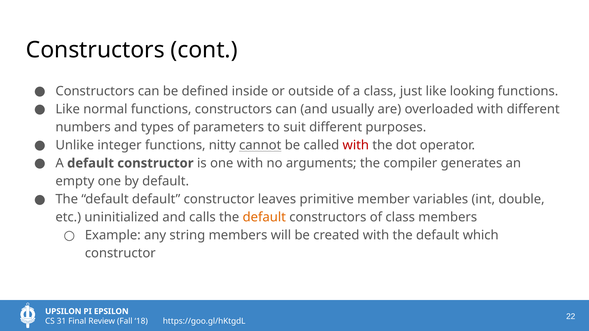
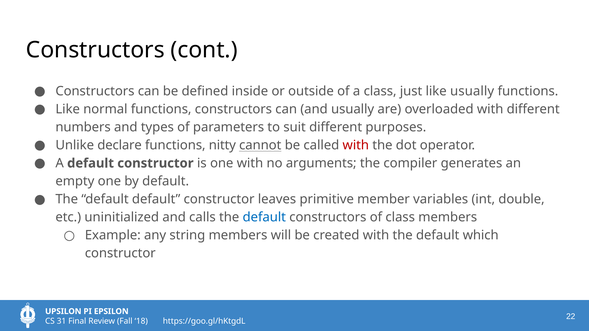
like looking: looking -> usually
integer: integer -> declare
default at (264, 218) colour: orange -> blue
